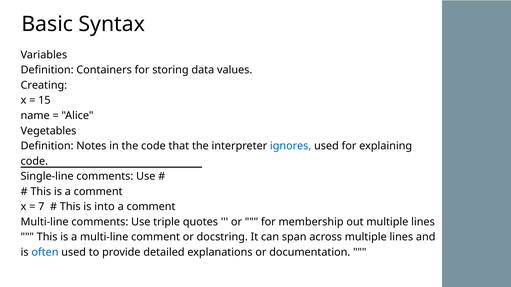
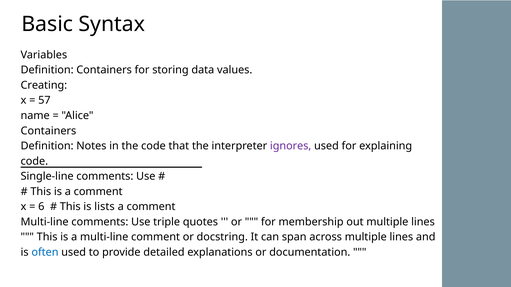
15: 15 -> 57
Vegetables at (48, 131): Vegetables -> Containers
ignores colour: blue -> purple
7: 7 -> 6
into: into -> lists
